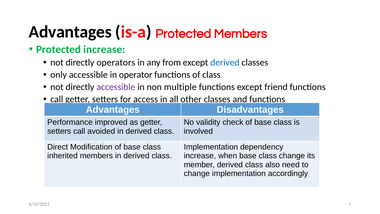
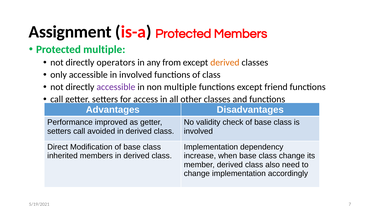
Advantages at (70, 32): Advantages -> Assignment
Protected increase: increase -> multiple
derived at (225, 62) colour: blue -> orange
in operator: operator -> involved
